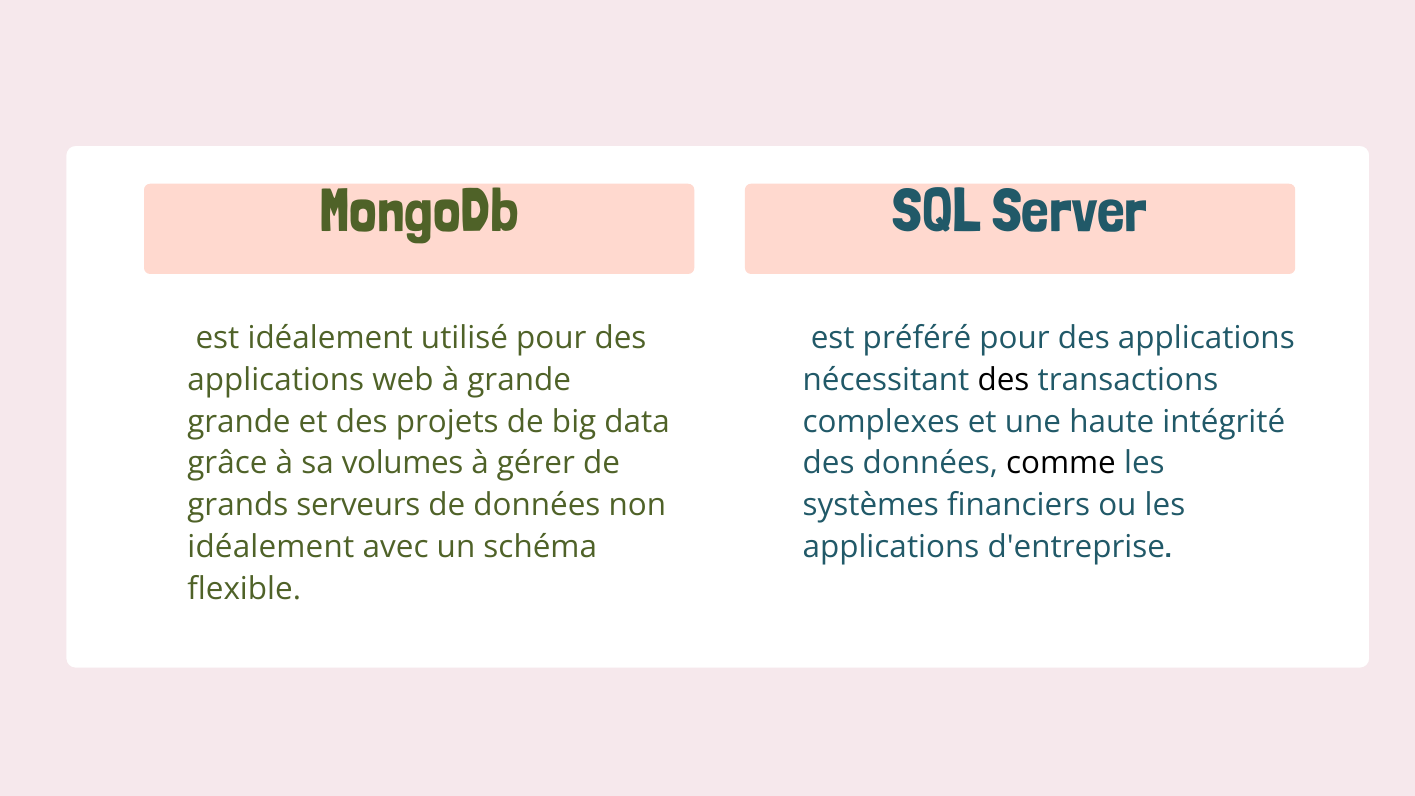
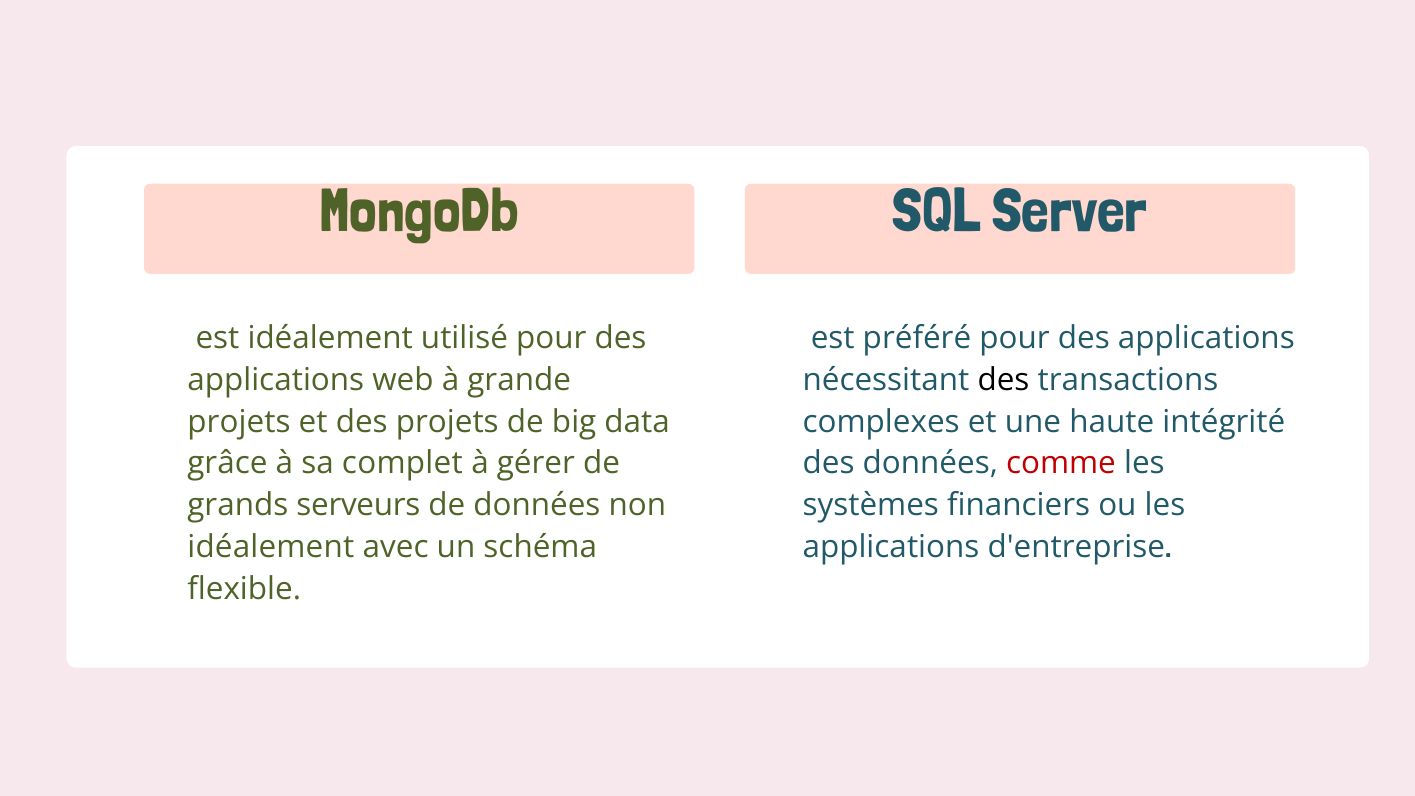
grande at (239, 422): grande -> projets
volumes: volumes -> complet
comme colour: black -> red
